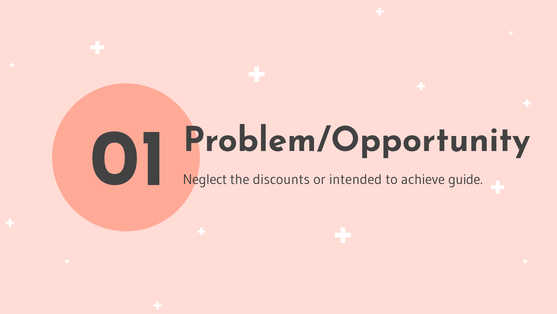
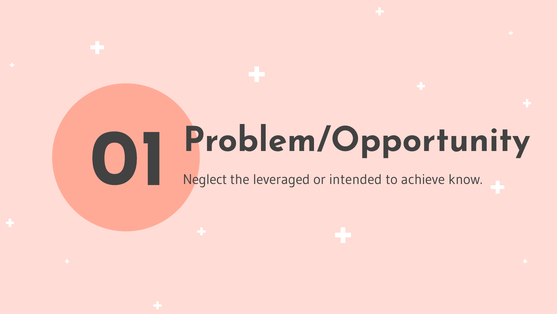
discounts: discounts -> leveraged
guide: guide -> know
